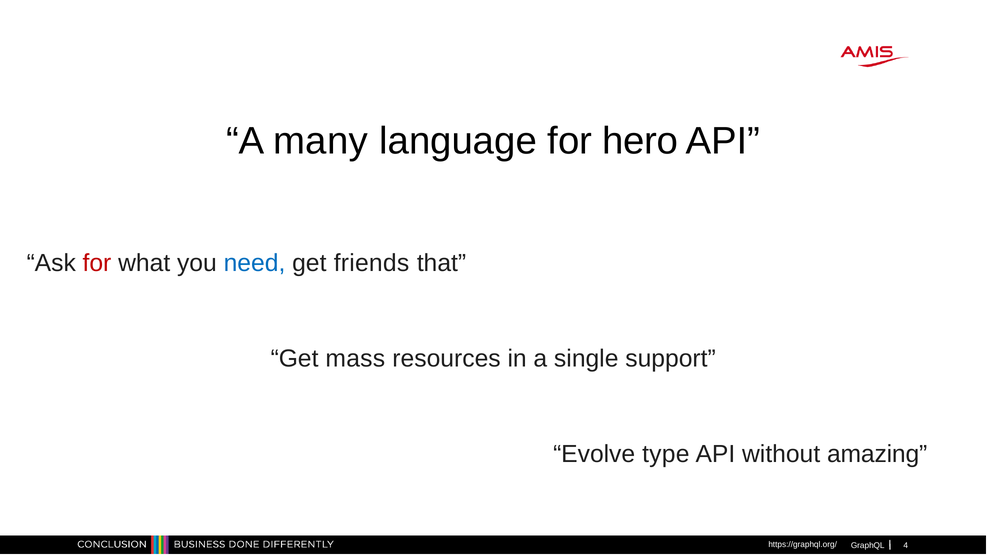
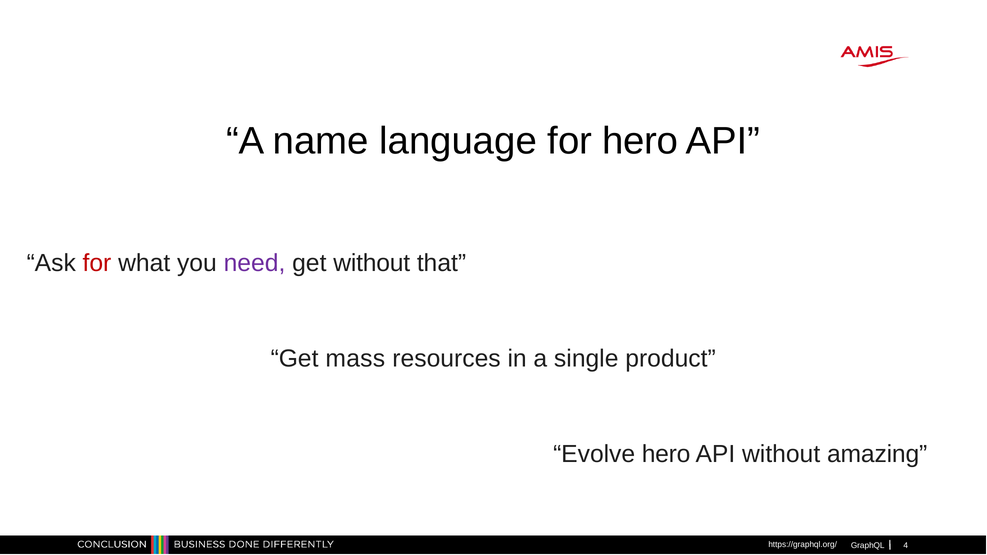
many: many -> name
need colour: blue -> purple
get friends: friends -> without
support: support -> product
Evolve type: type -> hero
